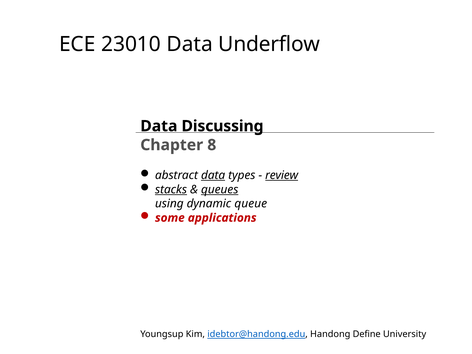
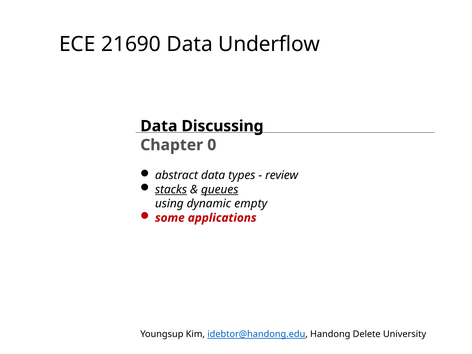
23010: 23010 -> 21690
8: 8 -> 0
data at (213, 175) underline: present -> none
review underline: present -> none
queue: queue -> empty
Define: Define -> Delete
